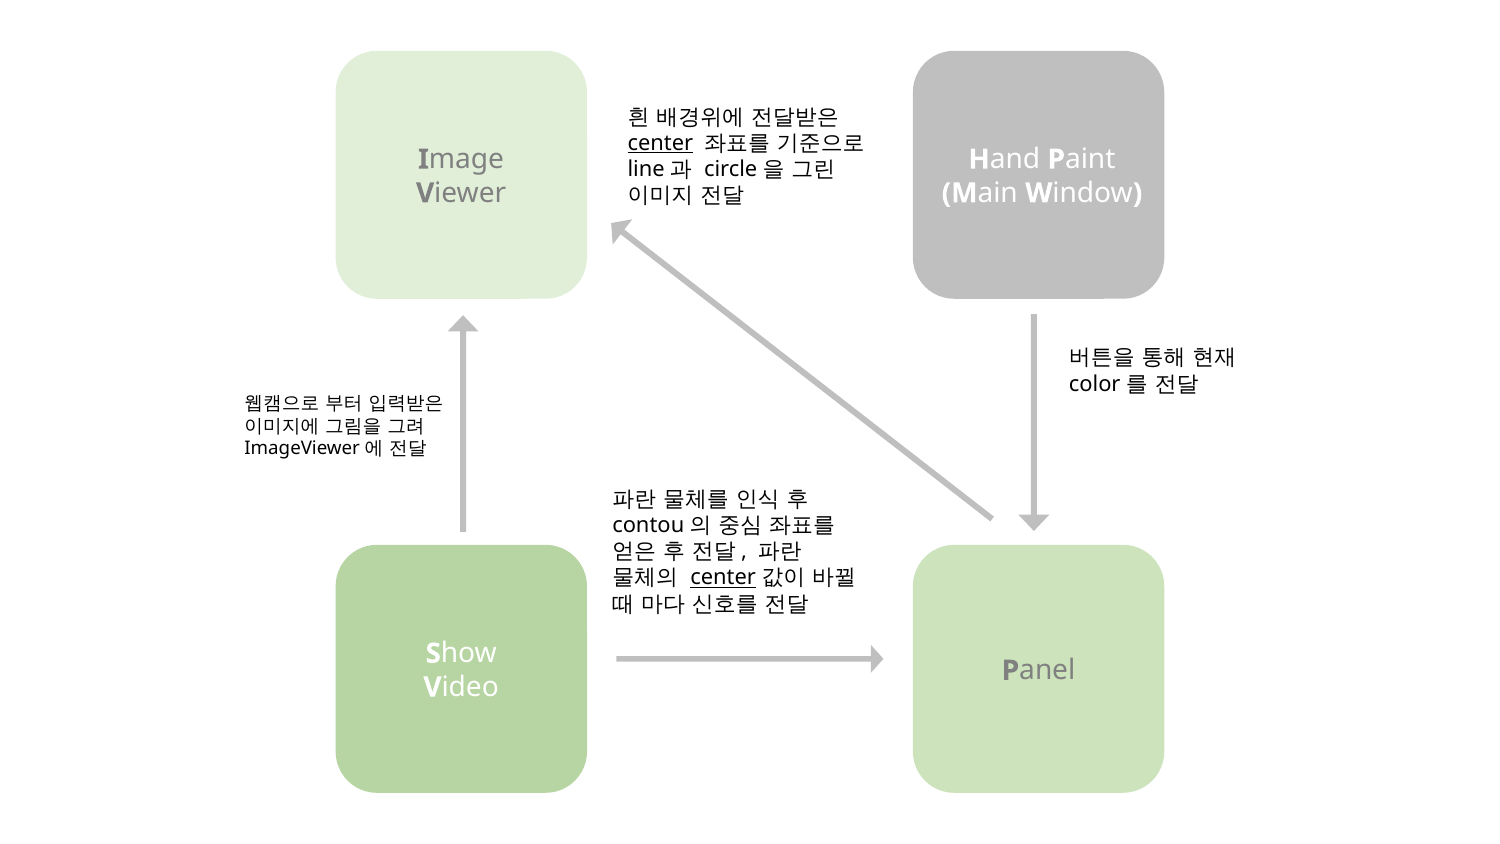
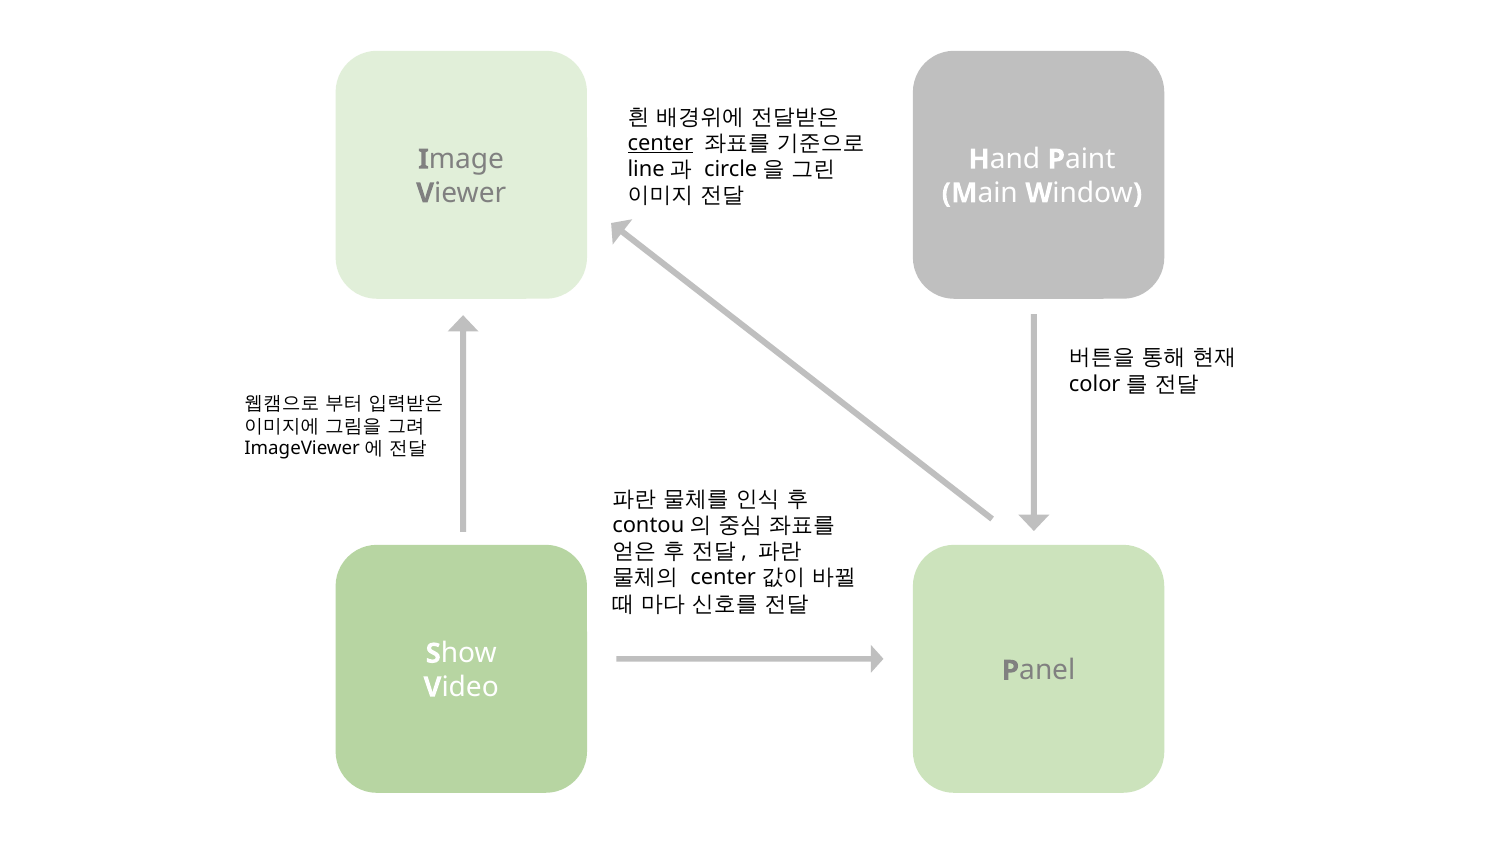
center at (723, 578) underline: present -> none
